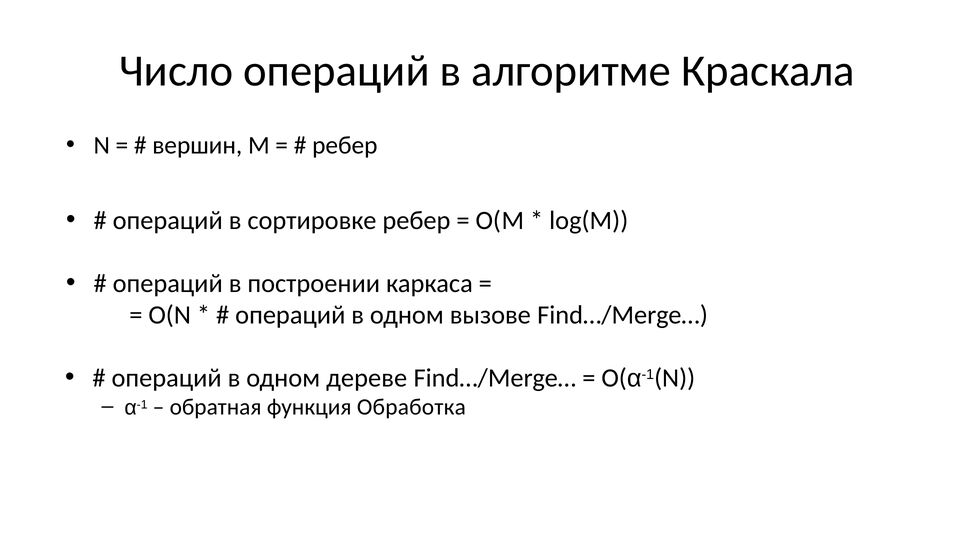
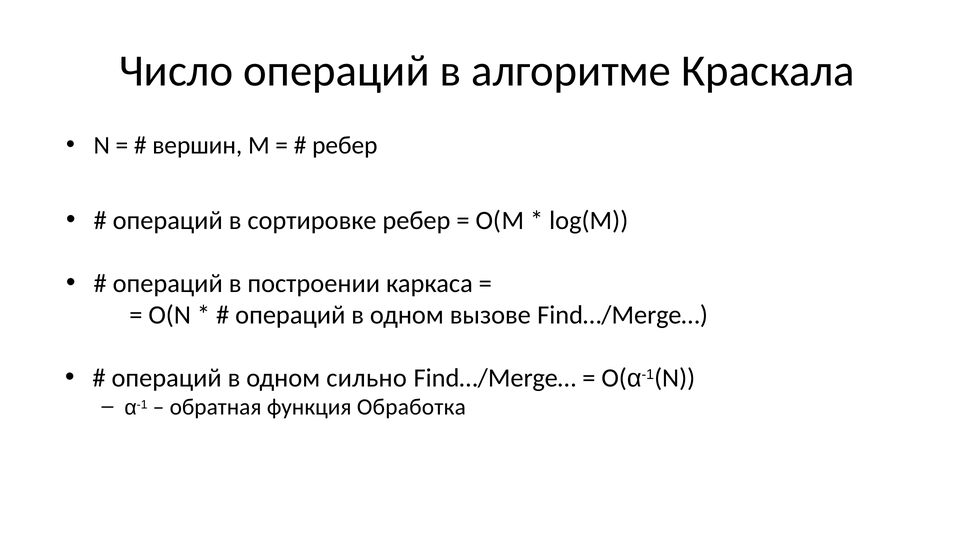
дереве: дереве -> сильно
